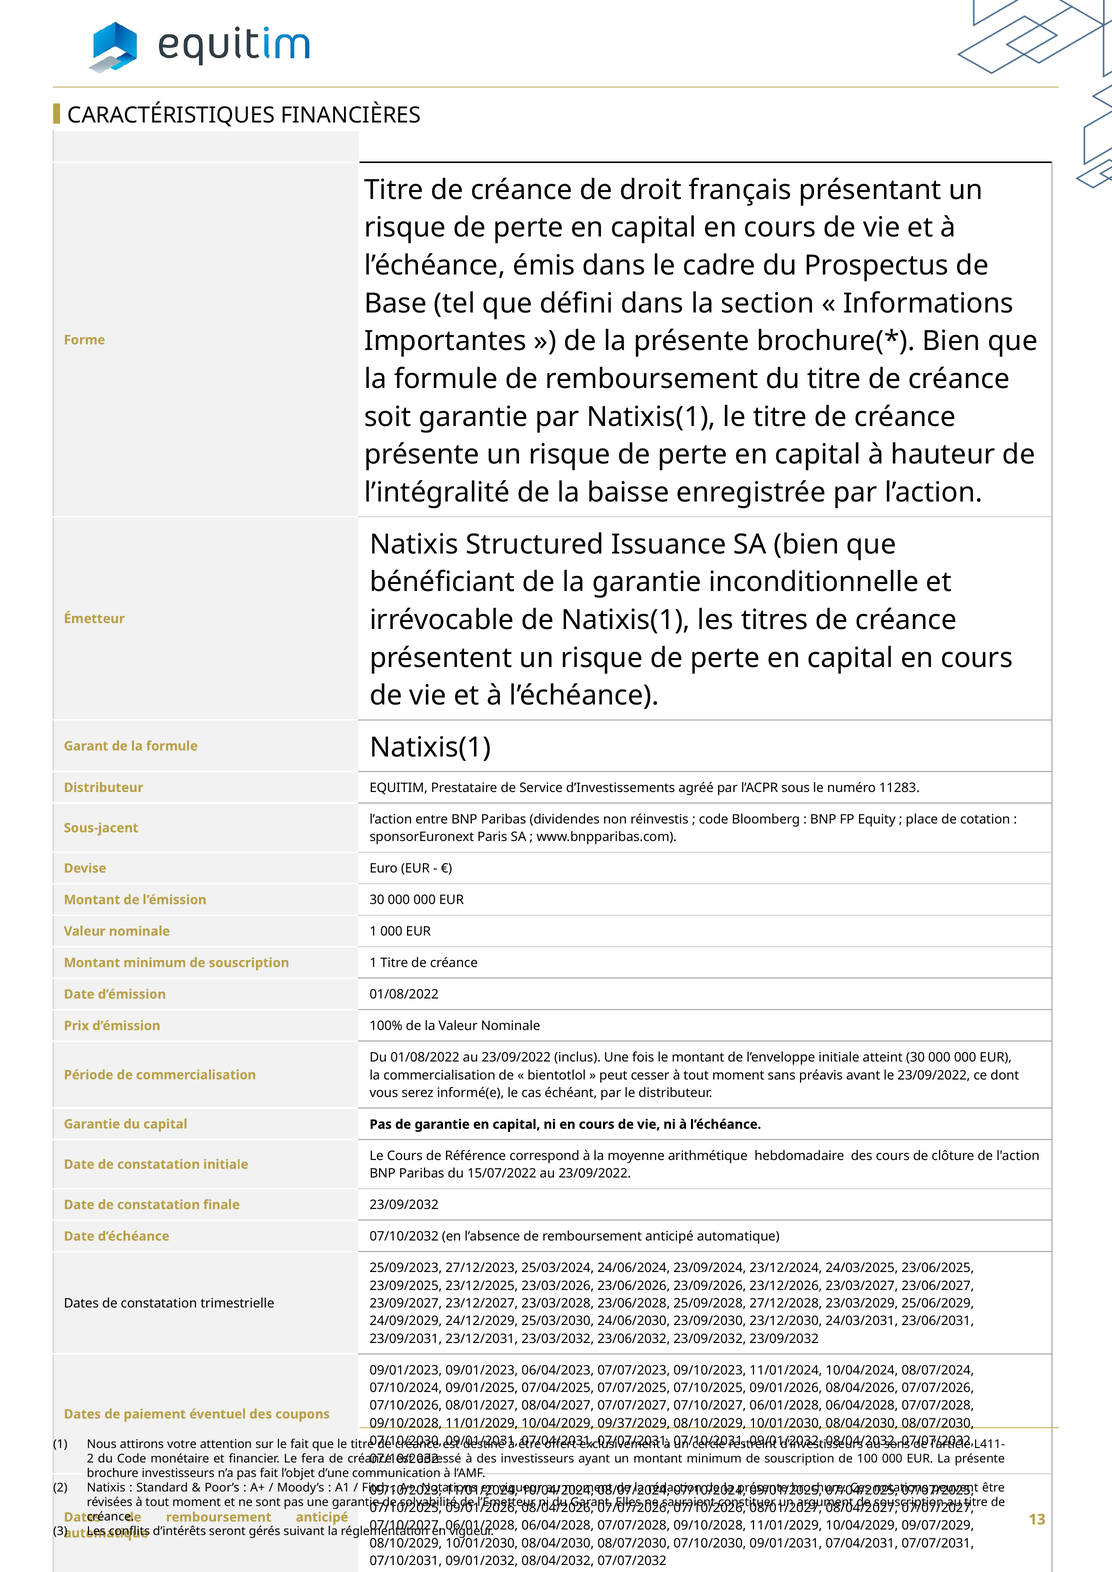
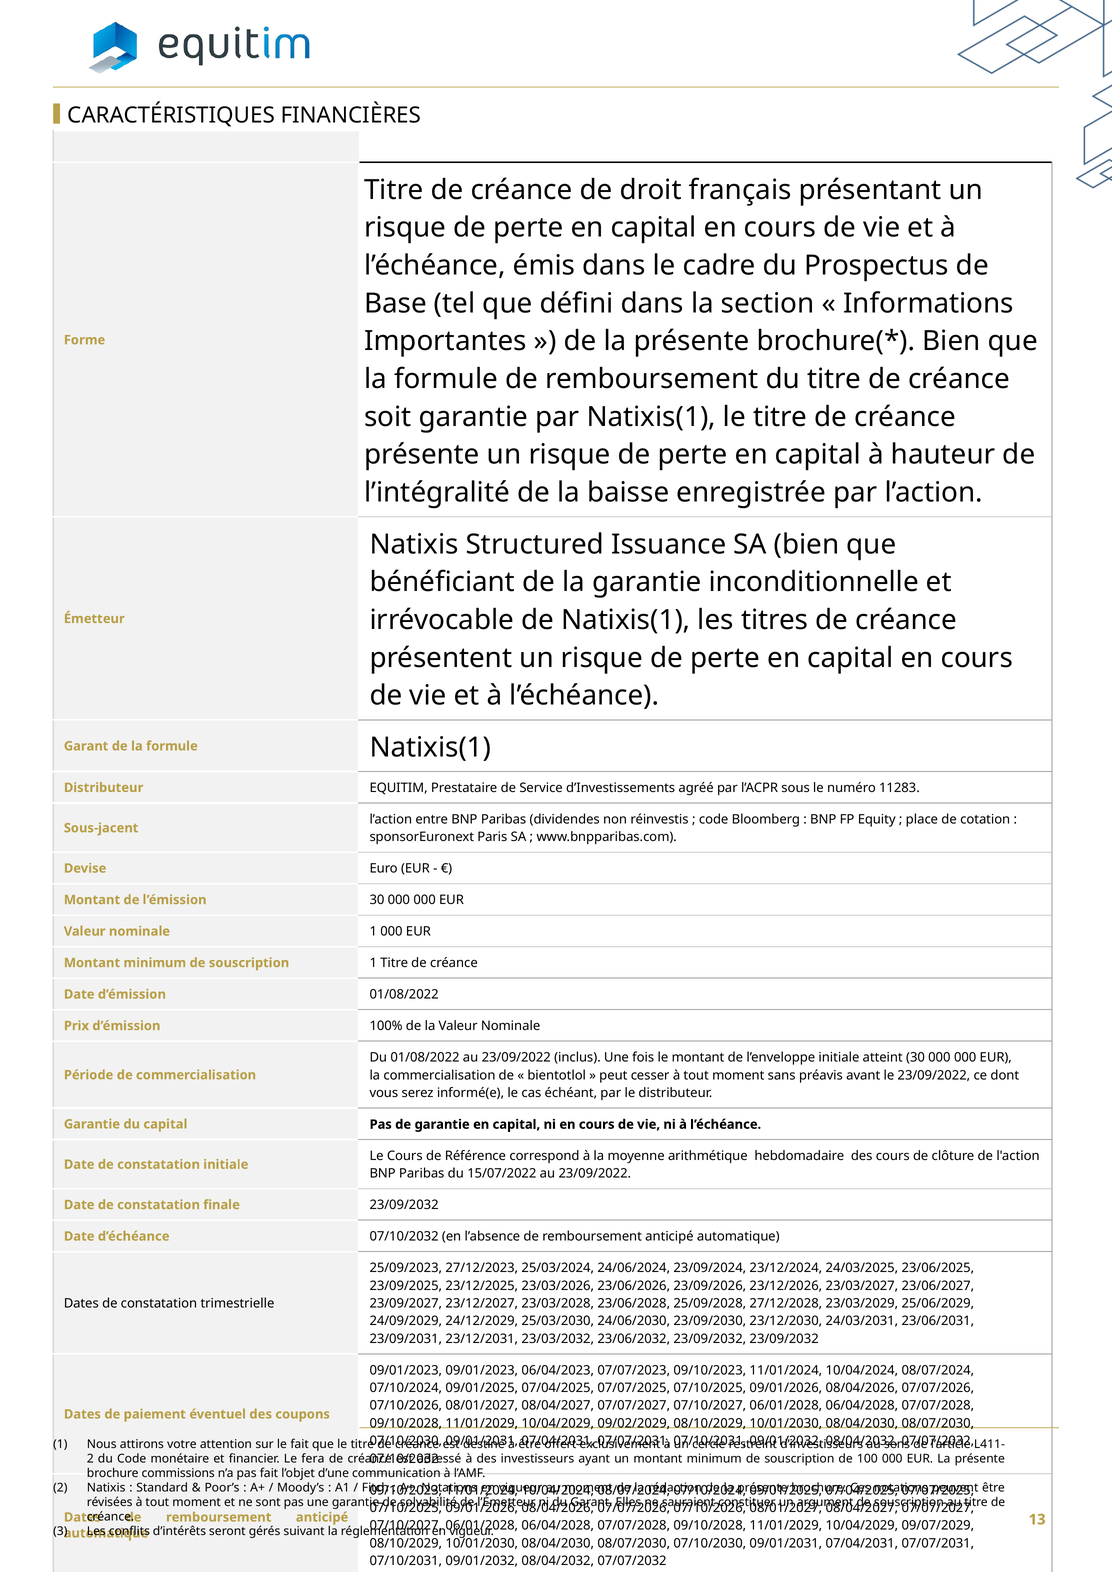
09/37/2029: 09/37/2029 -> 09/02/2029
brochure investisseurs: investisseurs -> commissions
